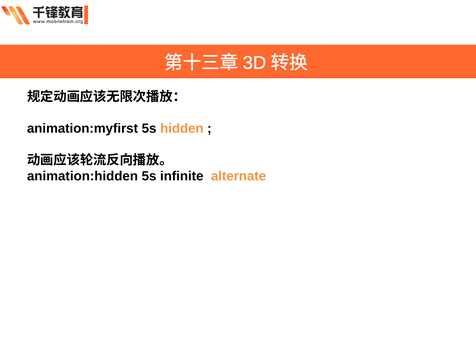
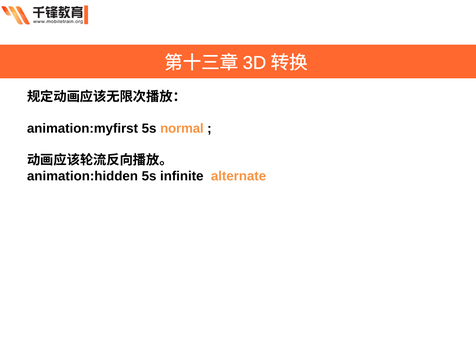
hidden: hidden -> normal
